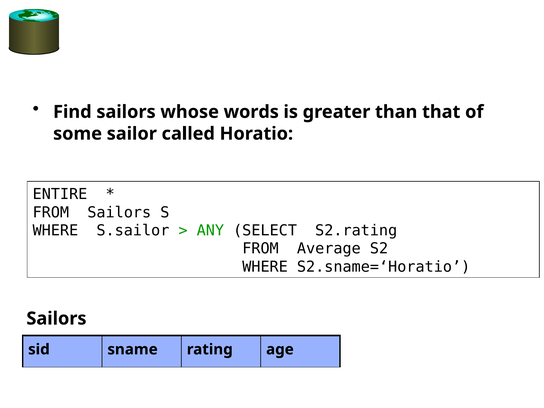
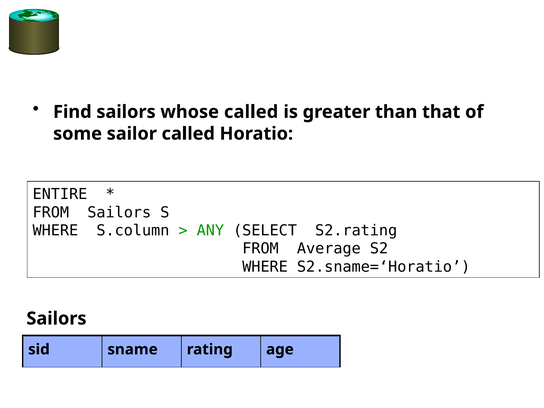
whose words: words -> called
S.sailor: S.sailor -> S.column
